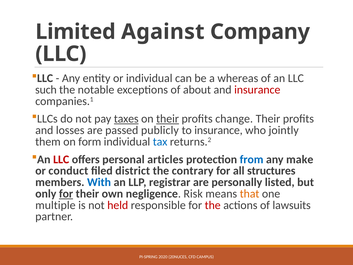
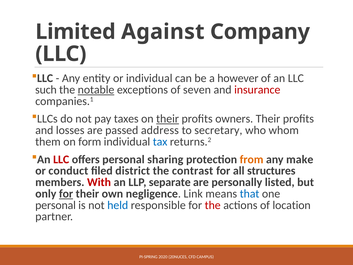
whereas: whereas -> however
notable underline: none -> present
about: about -> seven
taxes underline: present -> none
change: change -> owners
publicly: publicly -> address
to insurance: insurance -> secretary
jointly: jointly -> whom
articles: articles -> sharing
from colour: blue -> orange
contrary: contrary -> contrast
With colour: blue -> red
registrar: registrar -> separate
Risk: Risk -> Link
that colour: orange -> blue
multiple at (55, 205): multiple -> personal
held colour: red -> blue
lawsuits: lawsuits -> location
